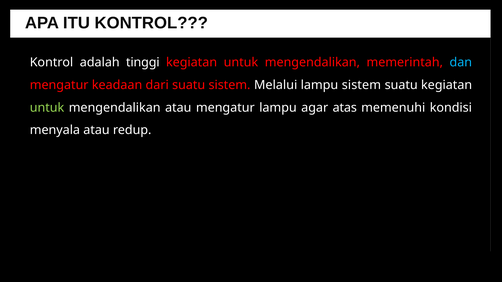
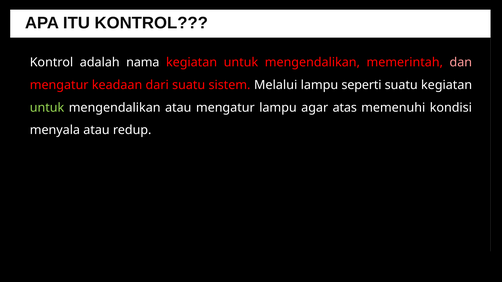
tinggi: tinggi -> nama
dan colour: light blue -> pink
lampu sistem: sistem -> seperti
